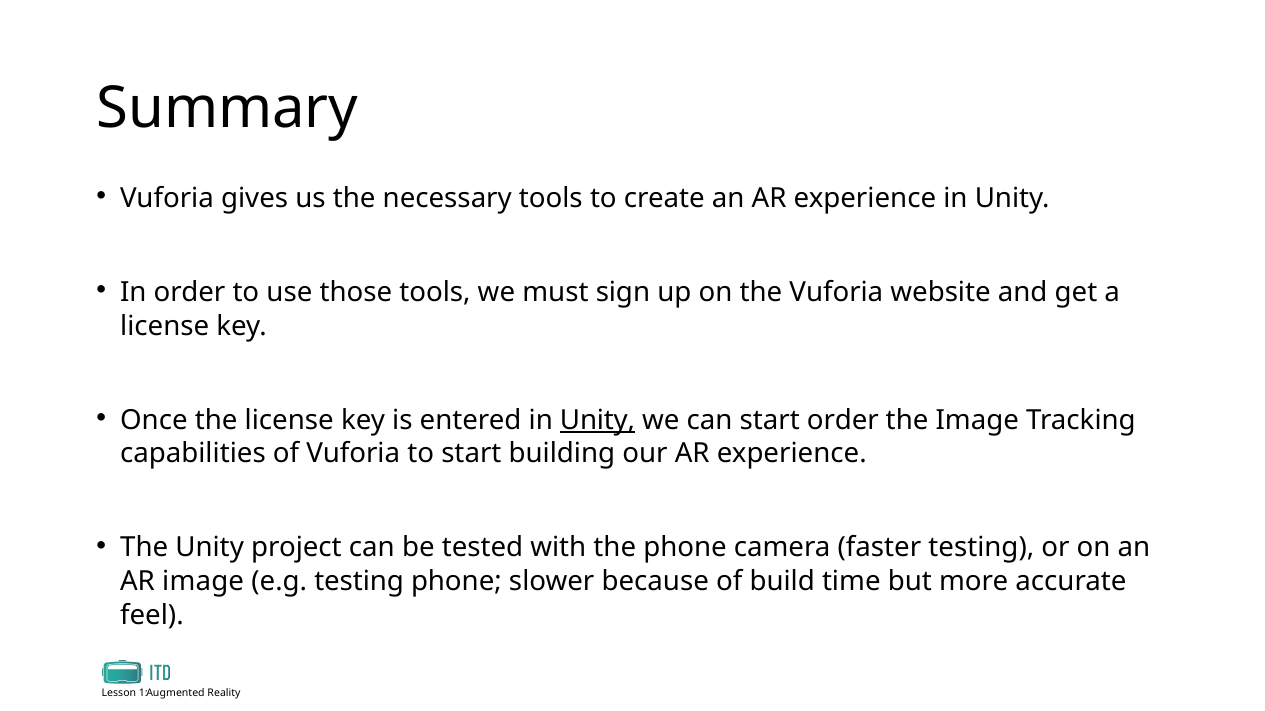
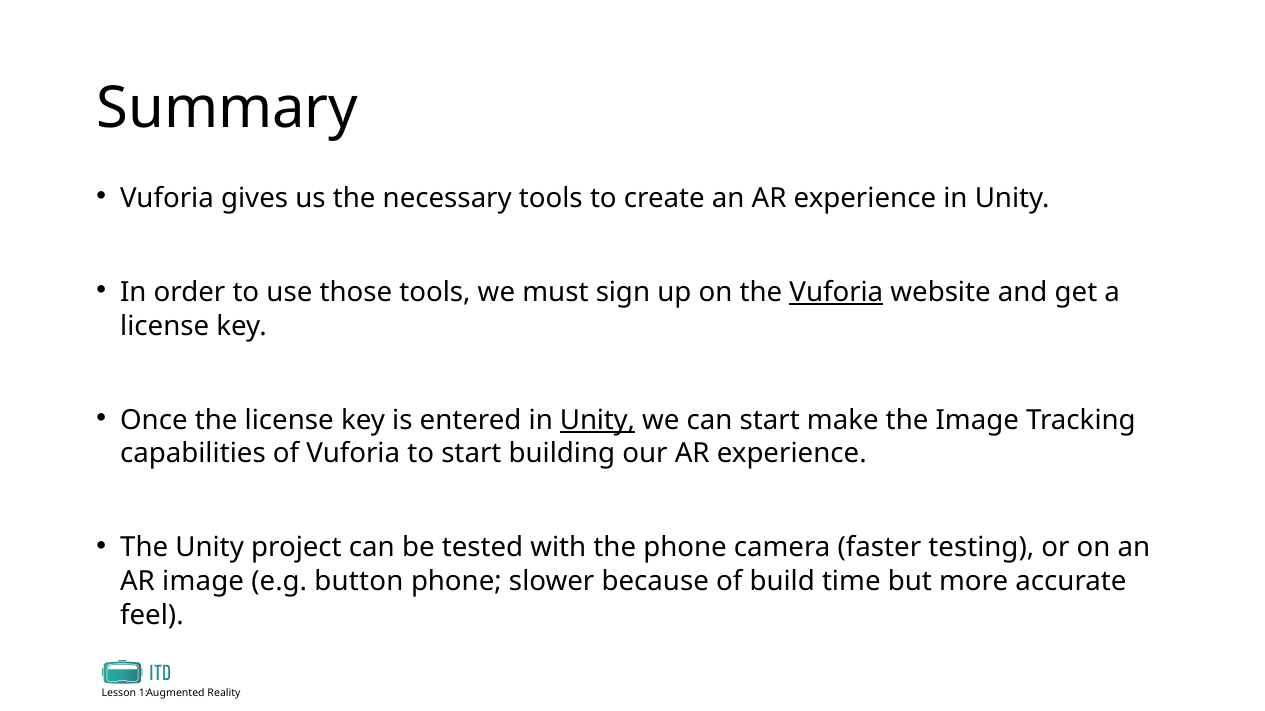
Vuforia at (836, 292) underline: none -> present
start order: order -> make
e.g testing: testing -> button
